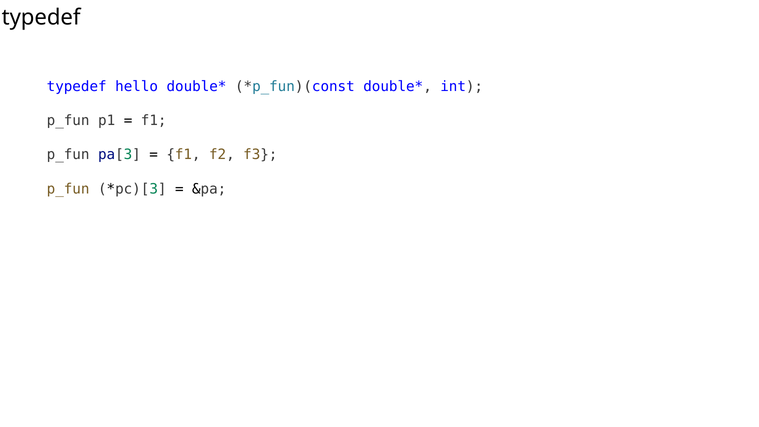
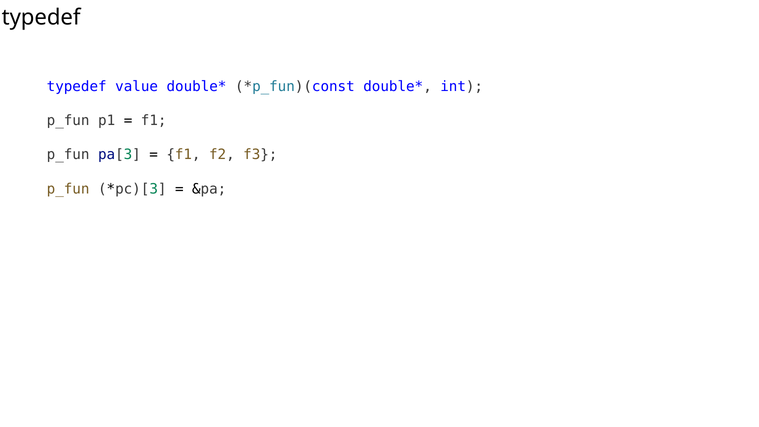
hello: hello -> value
